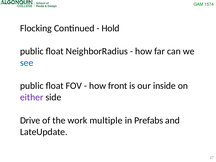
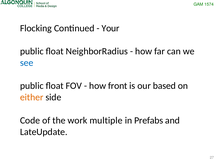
Hold: Hold -> Your
inside: inside -> based
either colour: purple -> orange
Drive: Drive -> Code
